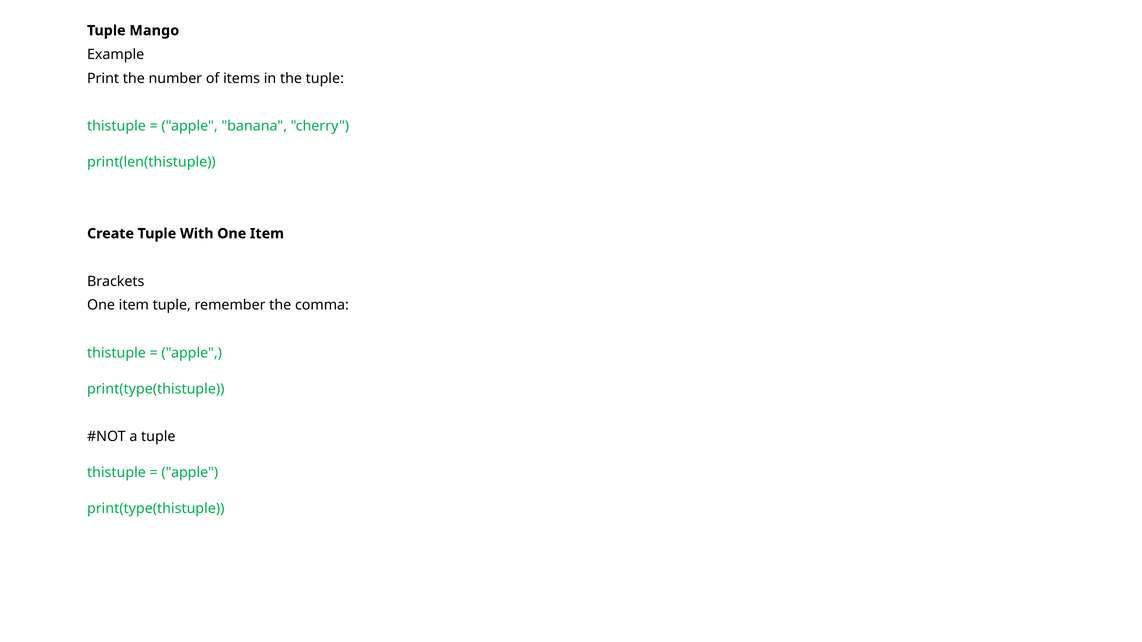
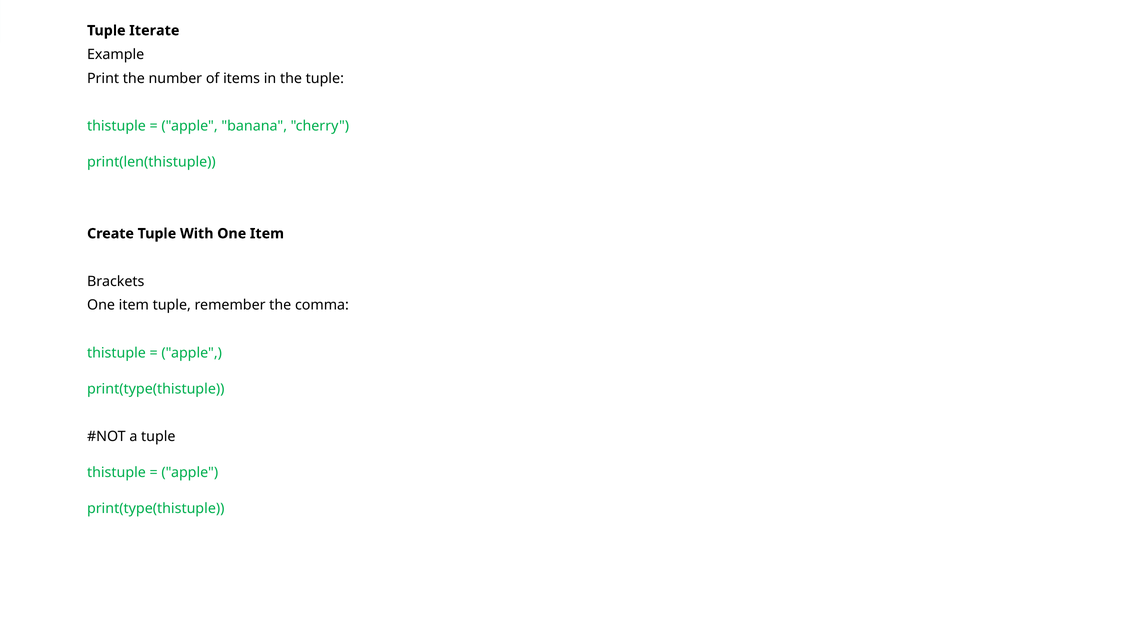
Mango: Mango -> Iterate
